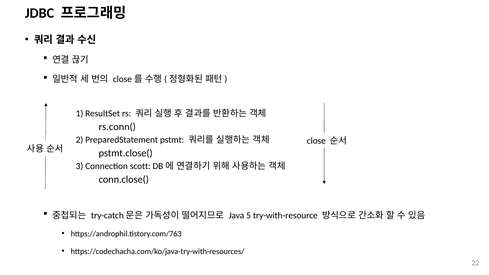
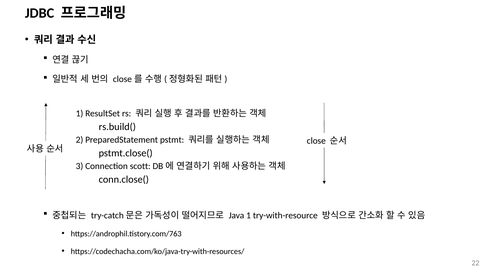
rs.conn(: rs.conn( -> rs.build(
Java 5: 5 -> 1
